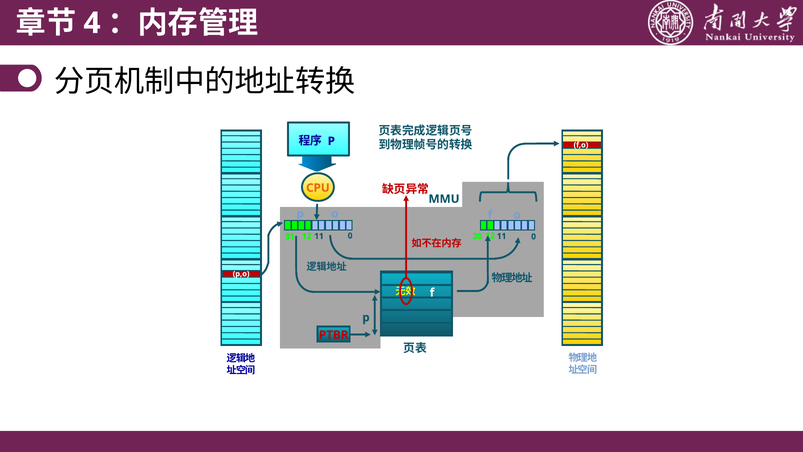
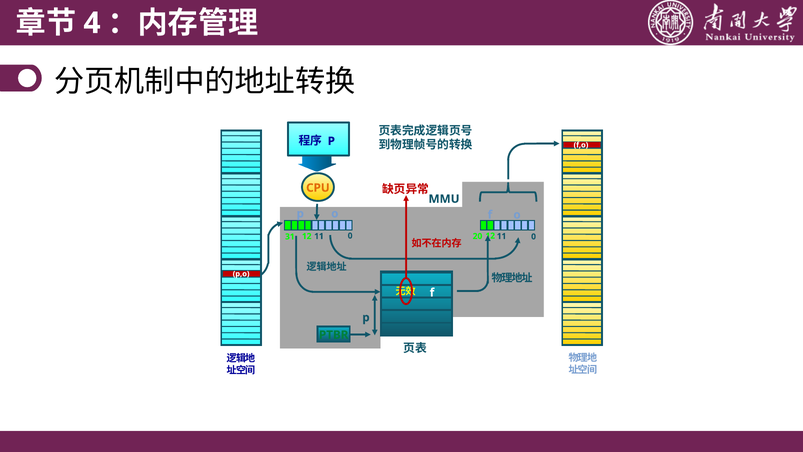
PTBR colour: red -> green
